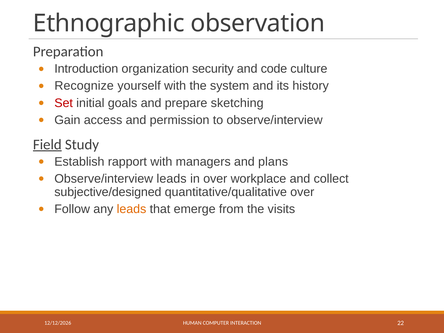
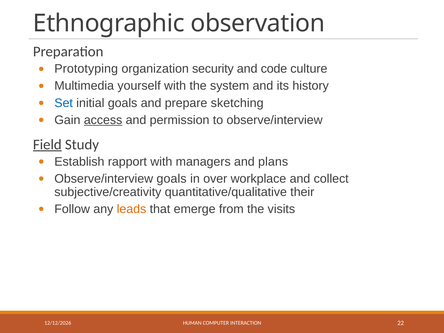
Introduction: Introduction -> Prototyping
Recognize: Recognize -> Multimedia
Set colour: red -> blue
access underline: none -> present
Observe/interview leads: leads -> goals
subjective/designed: subjective/designed -> subjective/creativity
quantitative/qualitative over: over -> their
